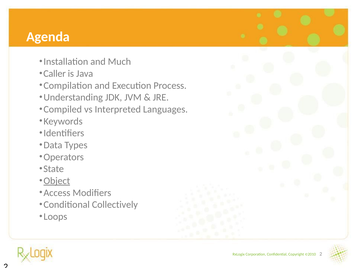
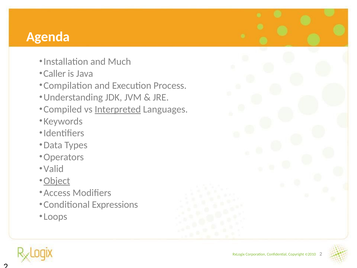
Interpreted underline: none -> present
State: State -> Valid
Collectively: Collectively -> Expressions
